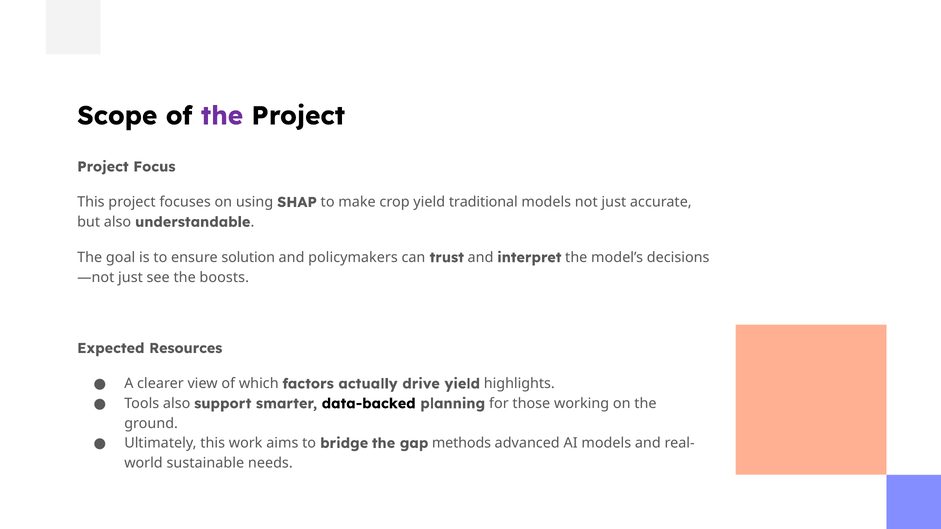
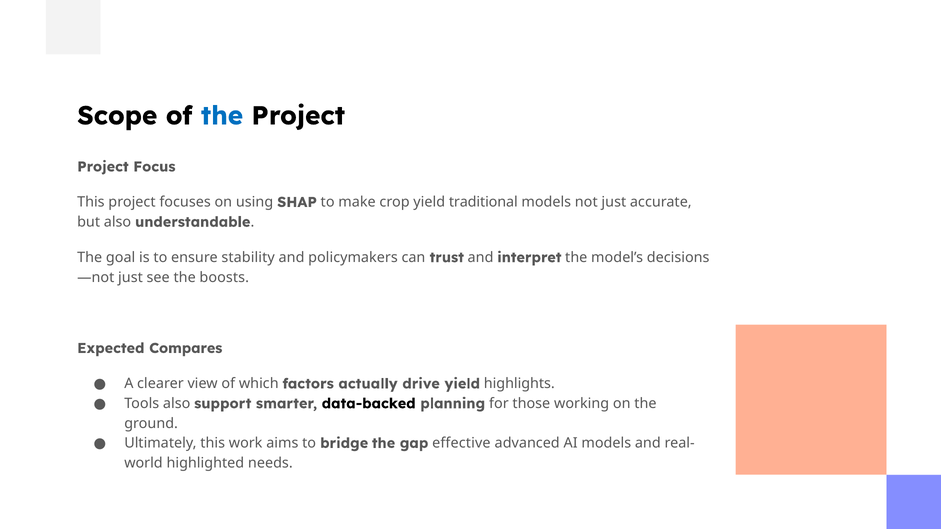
the at (222, 116) colour: purple -> blue
solution: solution -> stability
Resources: Resources -> Compares
methods: methods -> effective
sustainable: sustainable -> highlighted
